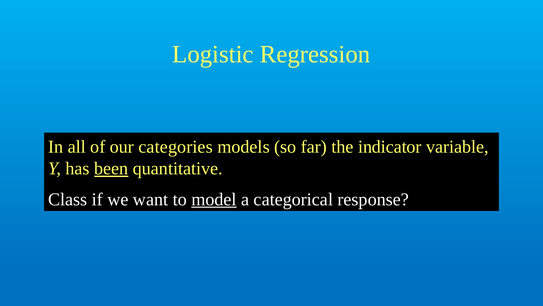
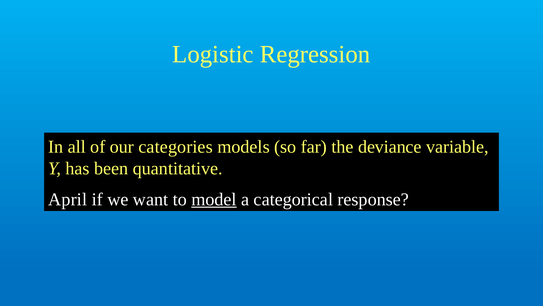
indicator: indicator -> deviance
been underline: present -> none
Class: Class -> April
